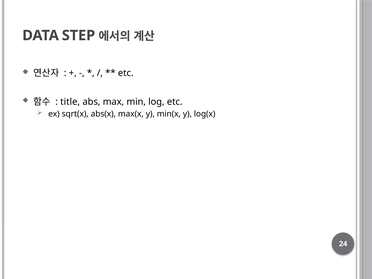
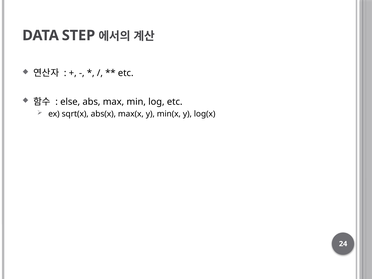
title: title -> else
